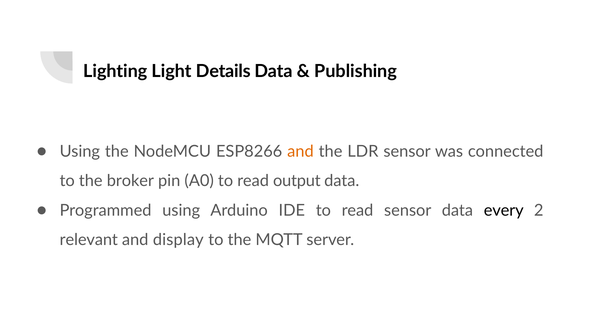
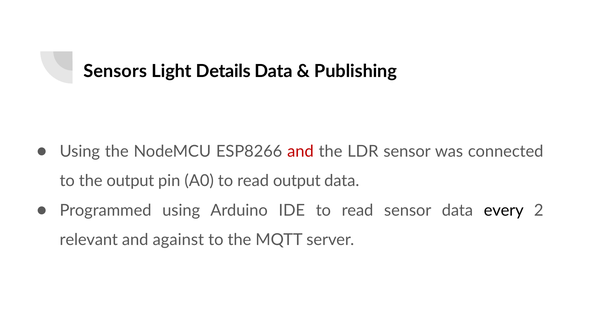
Lighting: Lighting -> Sensors
and at (300, 151) colour: orange -> red
the broker: broker -> output
display: display -> against
